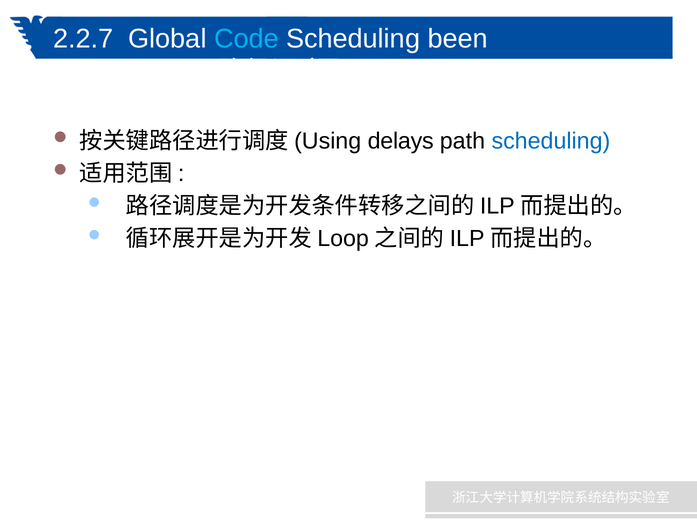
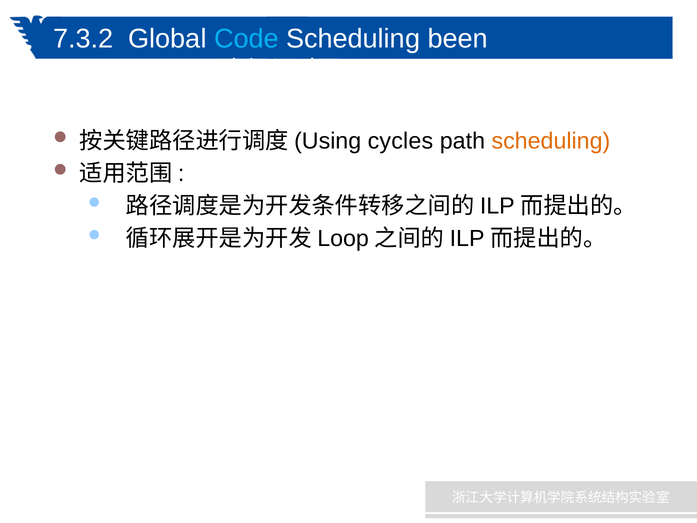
2.2.7: 2.2.7 -> 7.3.2
delays: delays -> cycles
scheduling at (551, 141) colour: blue -> orange
